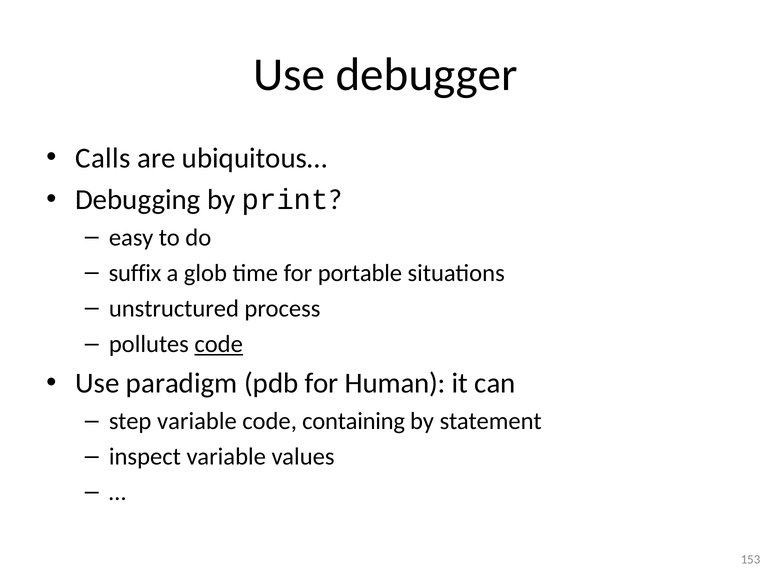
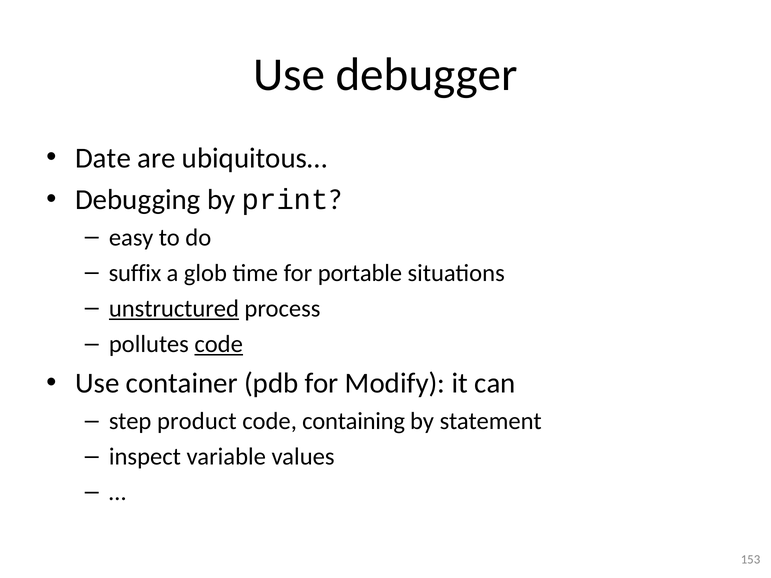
Calls: Calls -> Date
unstructured underline: none -> present
paradigm: paradigm -> container
Human: Human -> Modify
step variable: variable -> product
